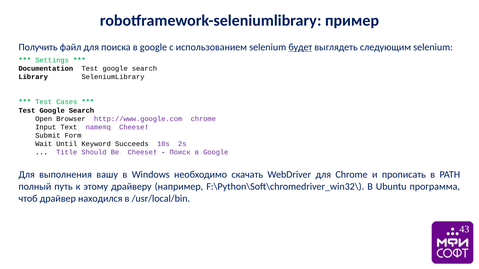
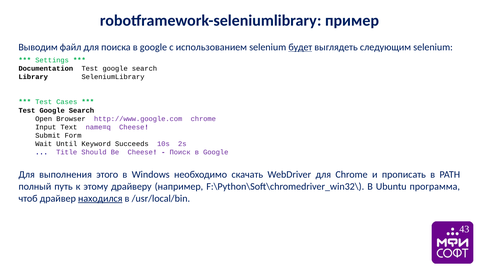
Получить: Получить -> Выводим
вашу: вашу -> этого
находился underline: none -> present
